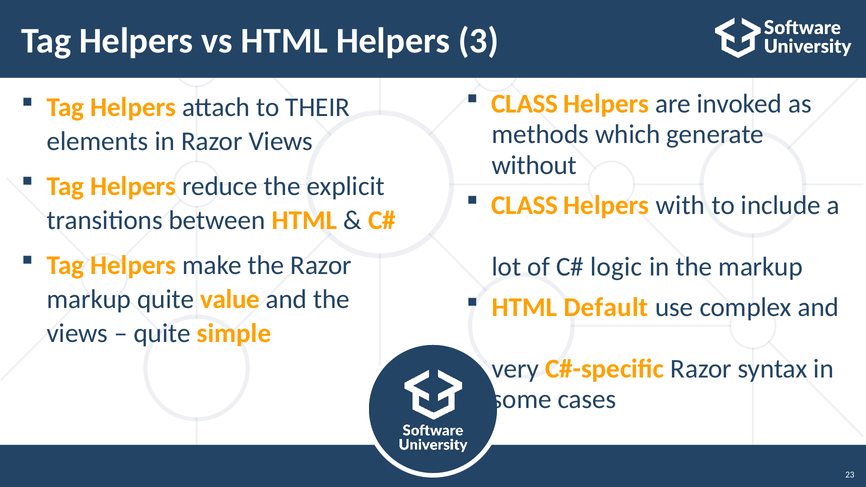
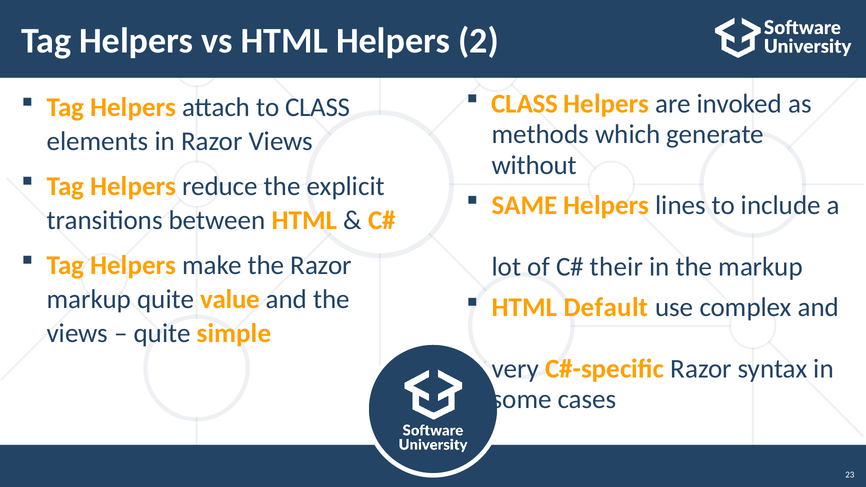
3: 3 -> 2
to THEIR: THEIR -> CLASS
CLASS at (525, 206): CLASS -> SAME
with: with -> lines
logic: logic -> their
